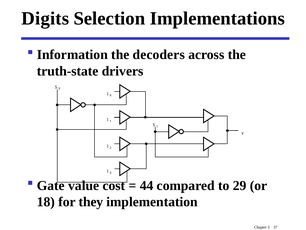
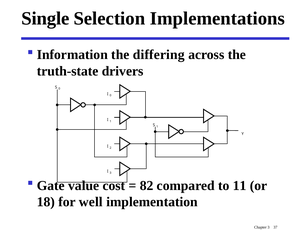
Digits: Digits -> Single
decoders: decoders -> differing
44: 44 -> 82
29: 29 -> 11
they: they -> well
